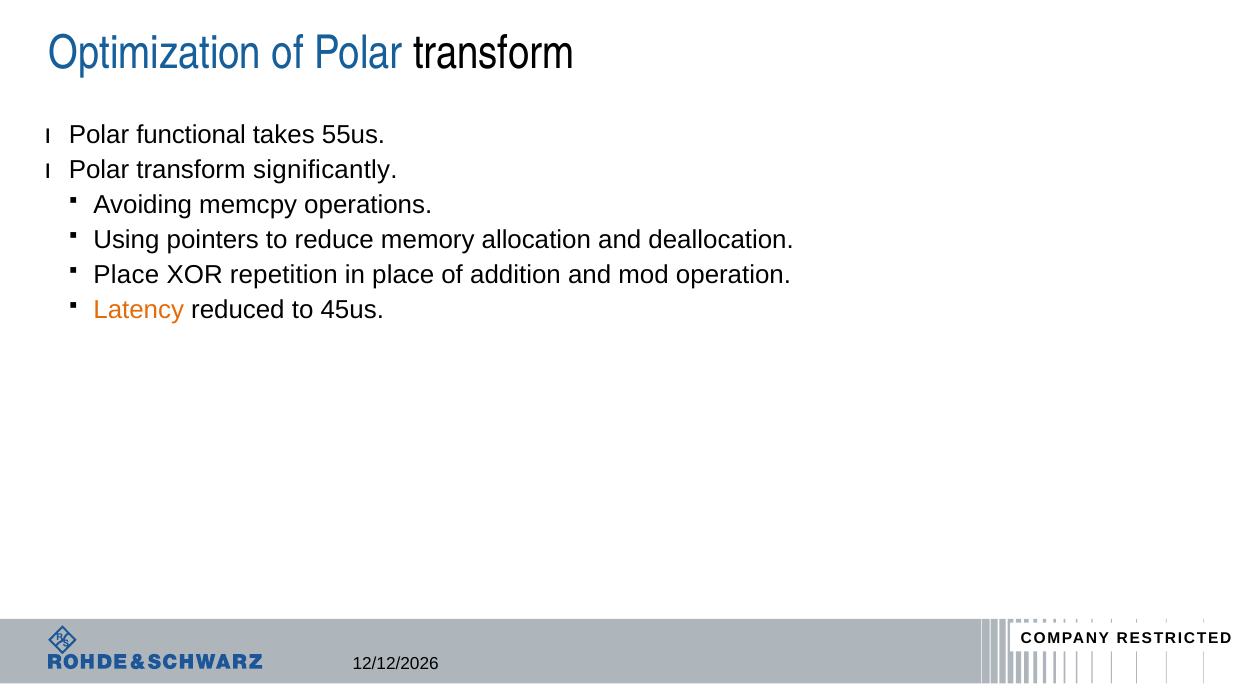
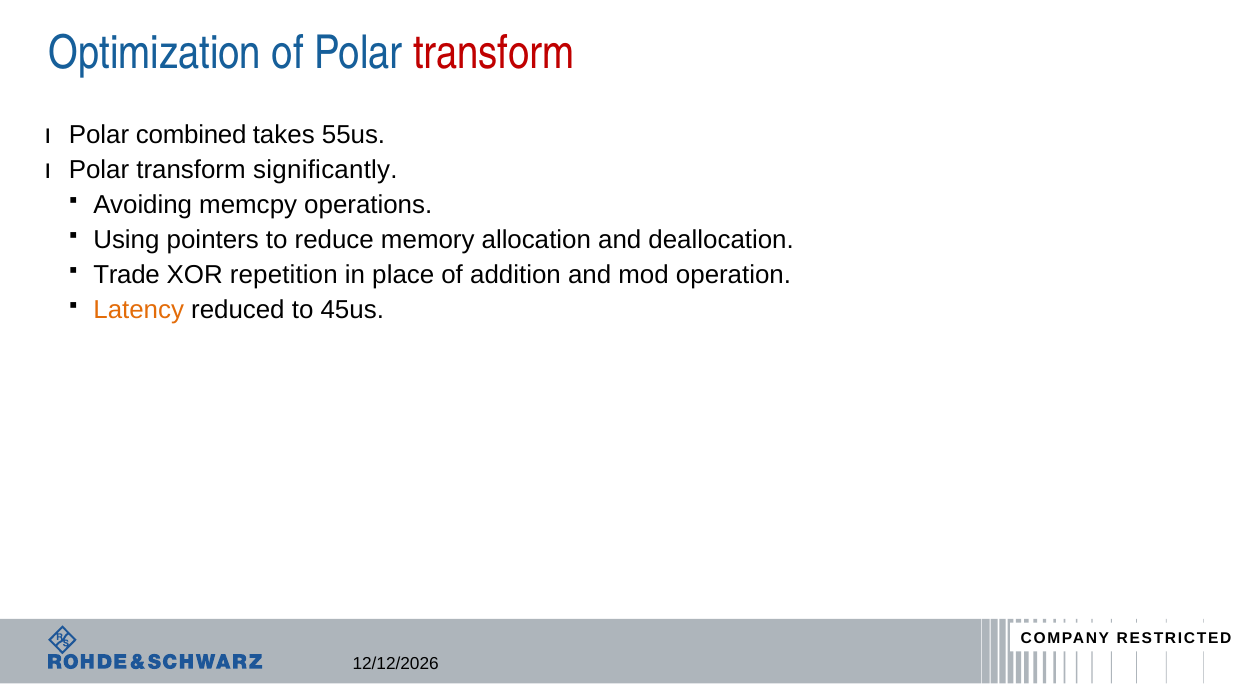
transform at (494, 53) colour: black -> red
functional: functional -> combined
Place at (126, 275): Place -> Trade
